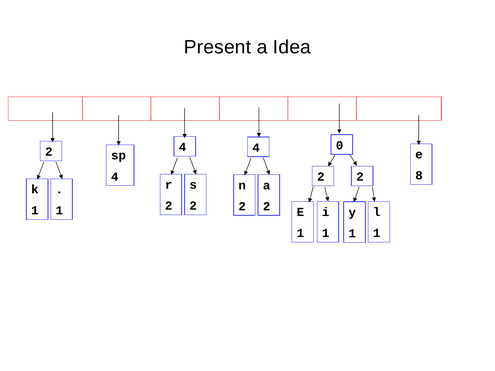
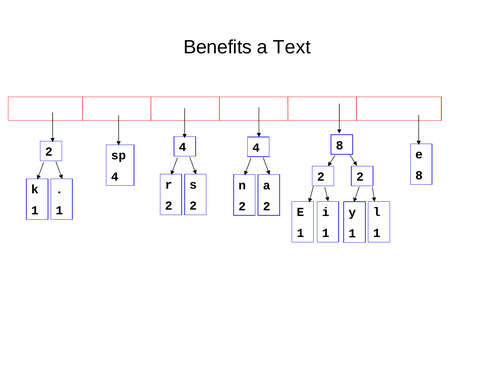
Present: Present -> Benefits
Idea: Idea -> Text
4 0: 0 -> 8
